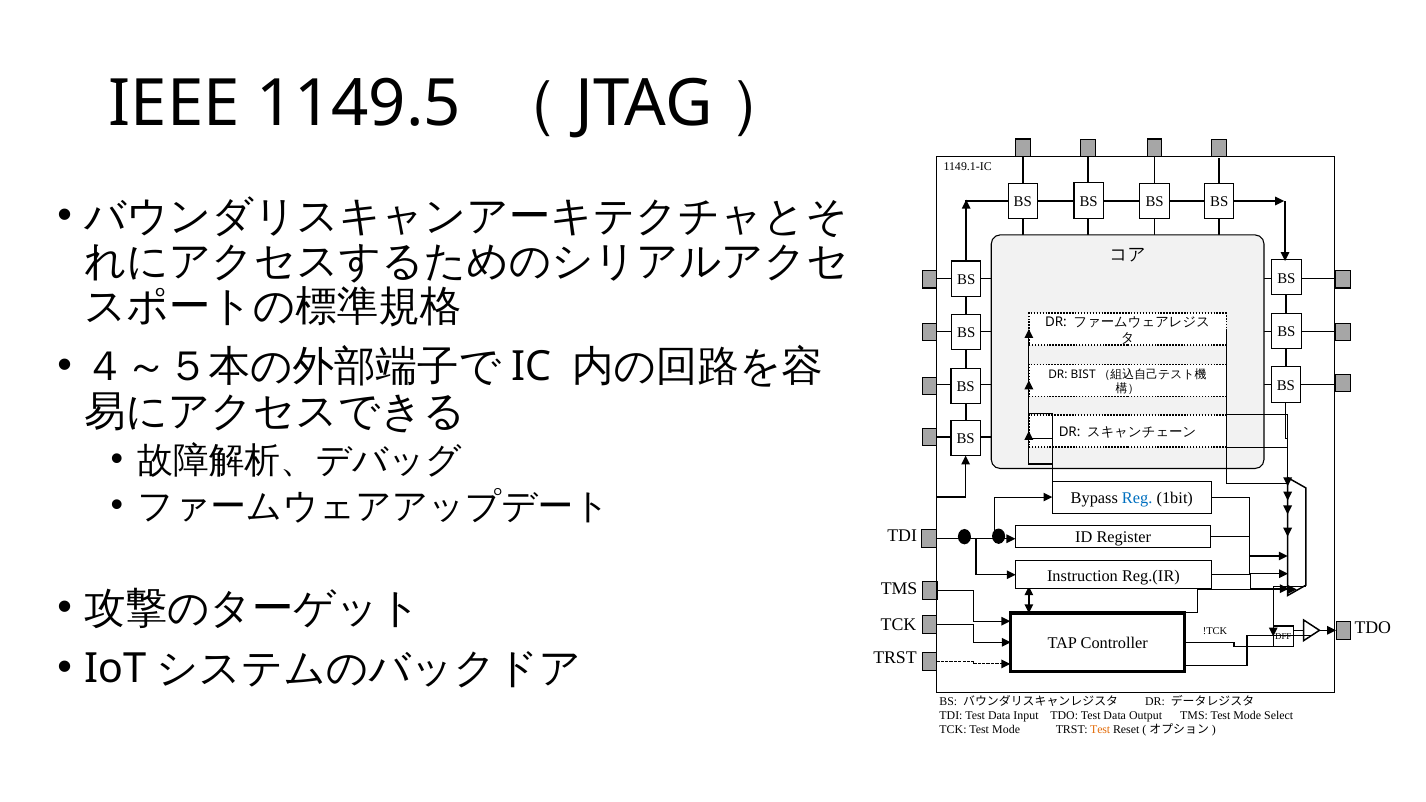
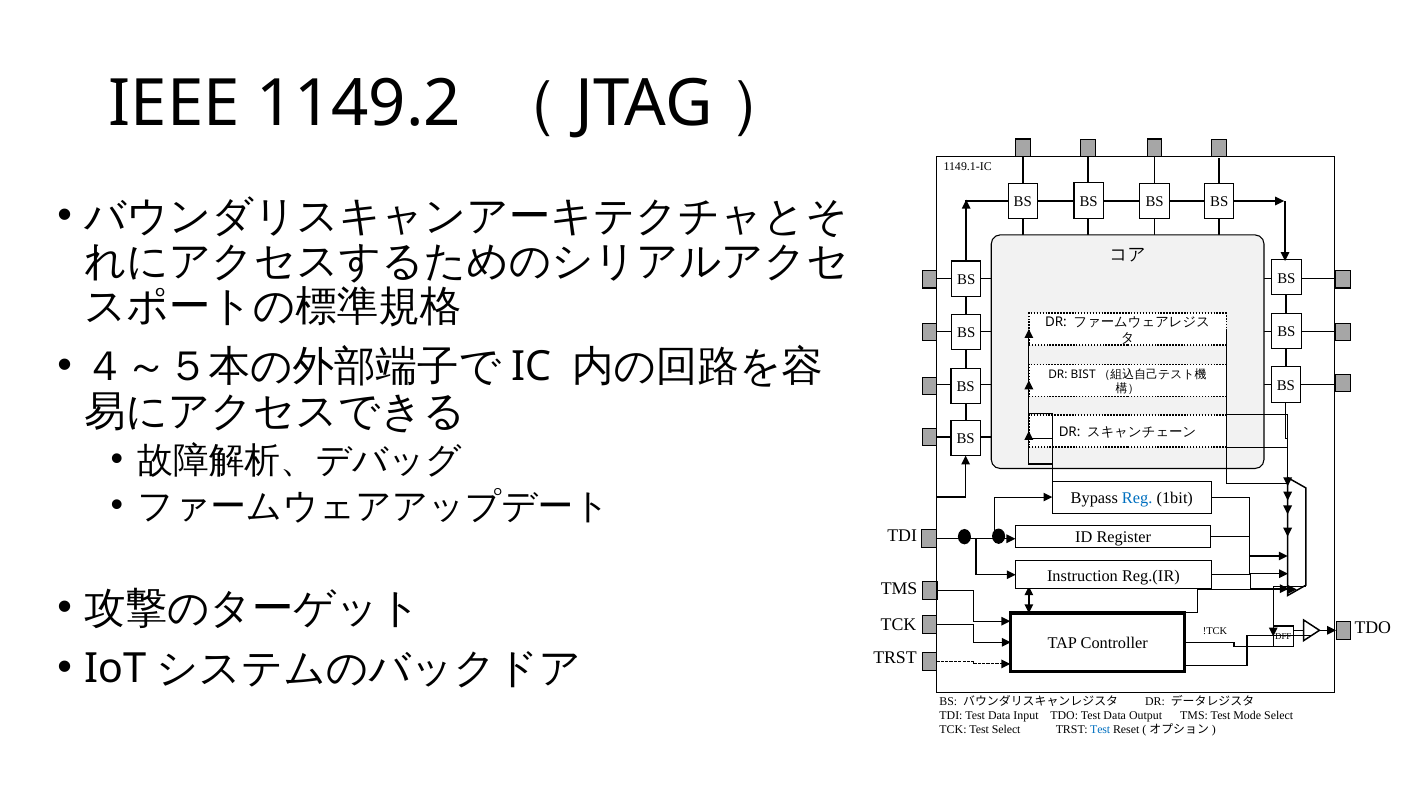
1149.5: 1149.5 -> 1149.2
TCK Test Mode: Mode -> Select
Test at (1100, 730) colour: orange -> blue
